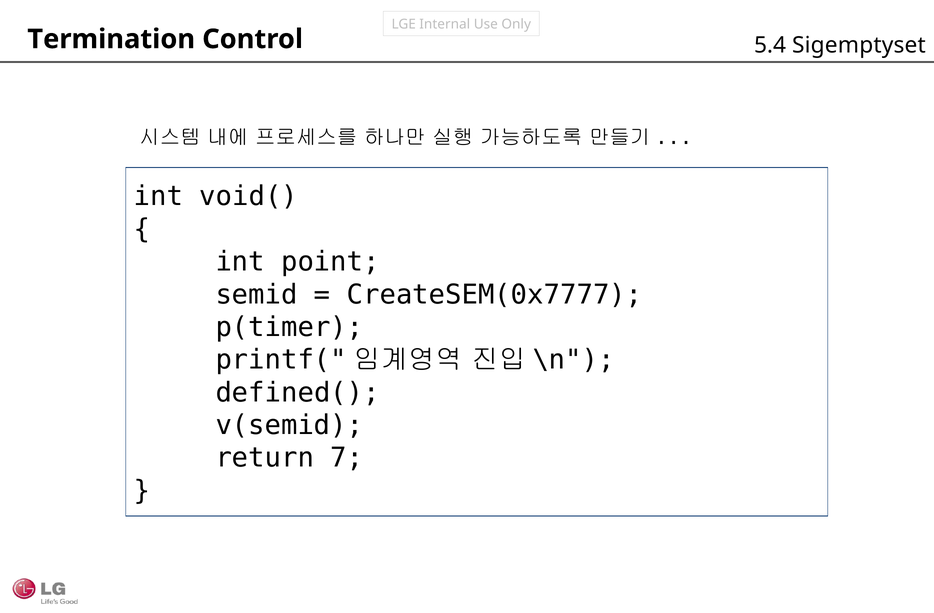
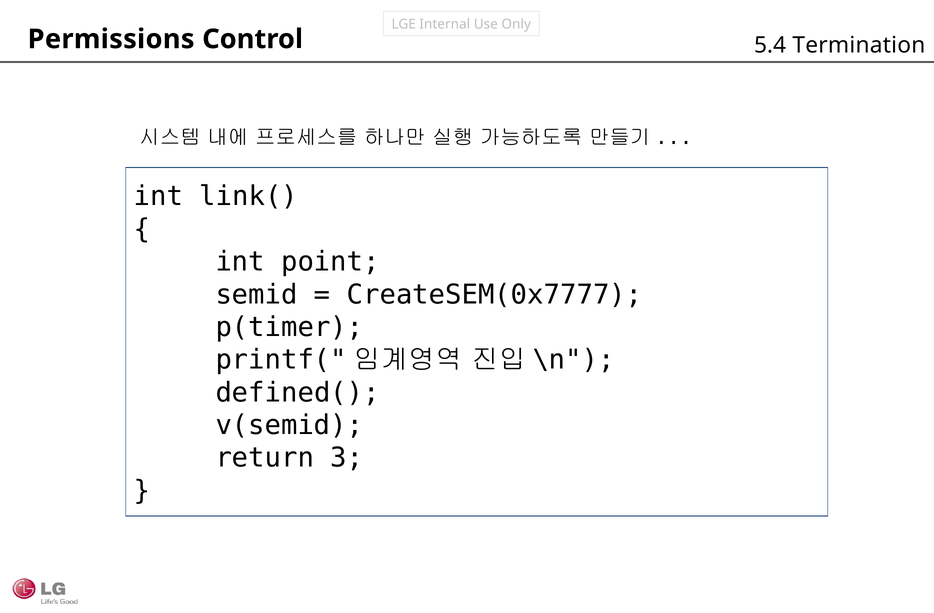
Termination: Termination -> Permissions
Sigemptyset: Sigemptyset -> Termination
void(: void( -> link(
7: 7 -> 3
